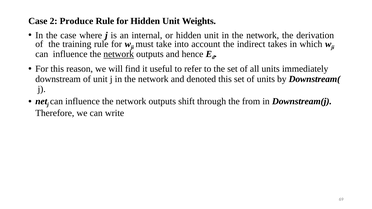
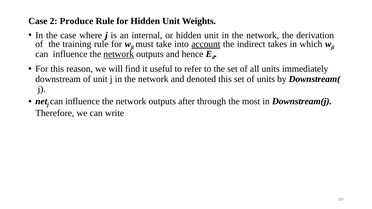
account underline: none -> present
shift: shift -> after
from: from -> most
